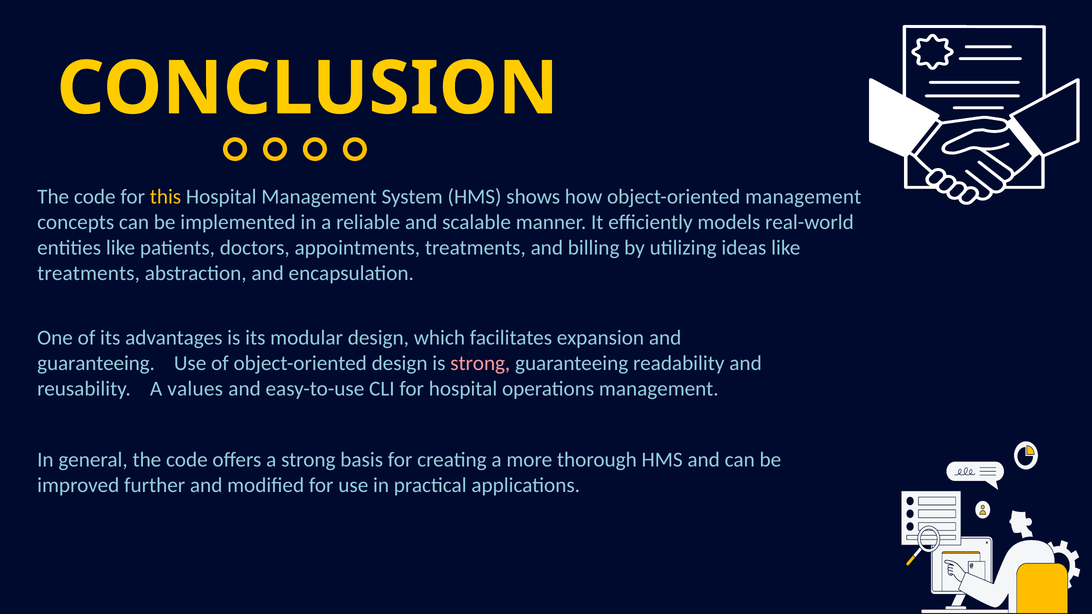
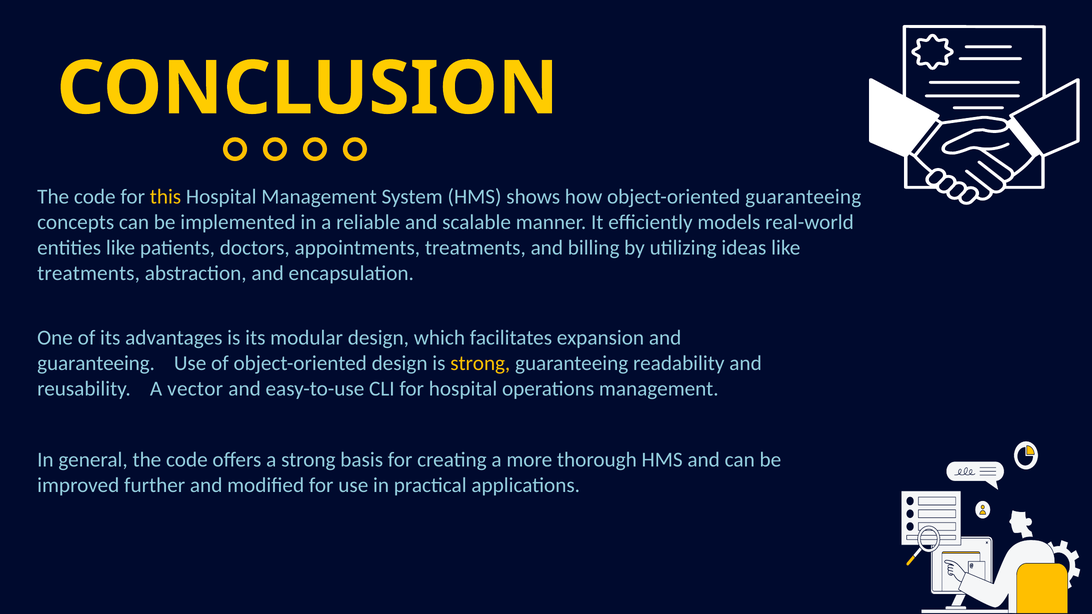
object-oriented management: management -> guaranteeing
strong at (480, 363) colour: pink -> yellow
values: values -> vector
